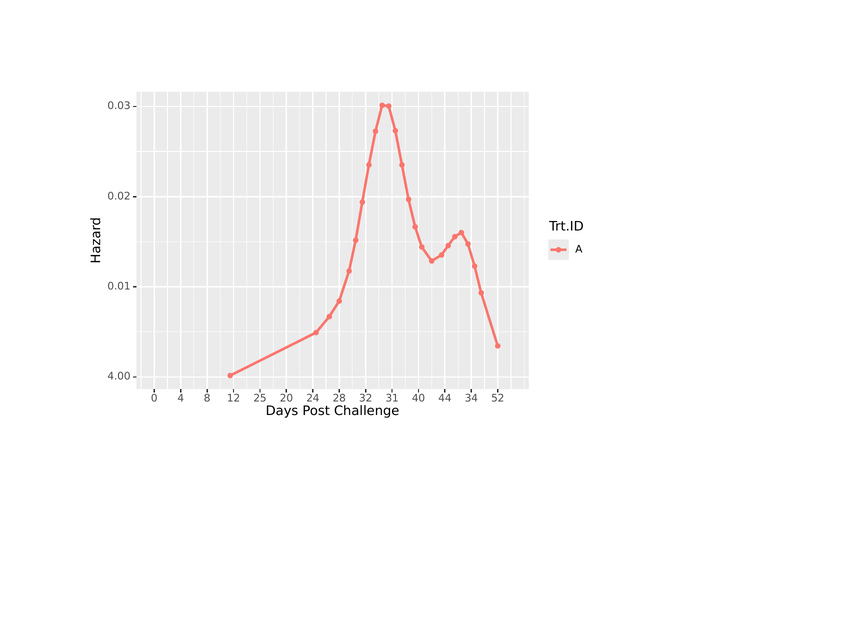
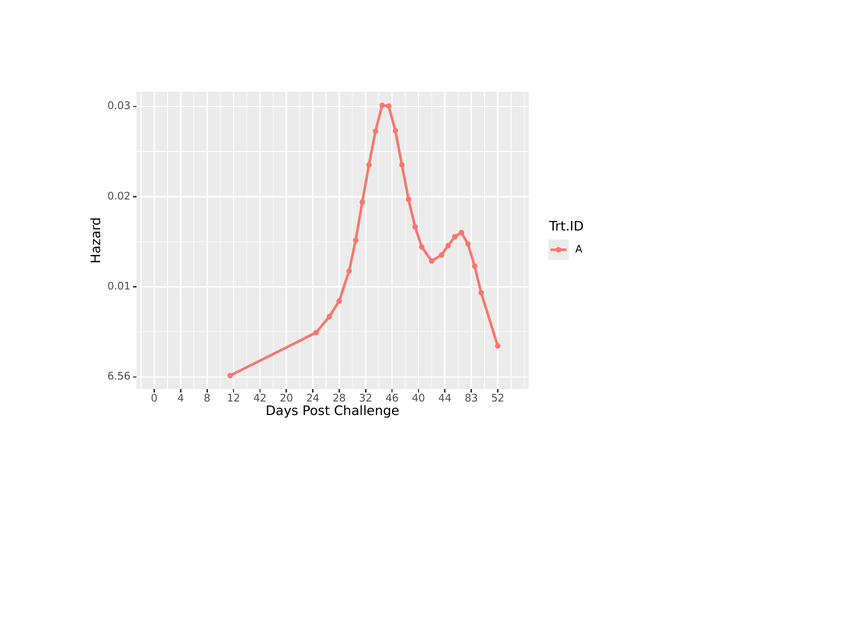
4.00: 4.00 -> 6.56
25: 25 -> 42
31: 31 -> 46
34: 34 -> 83
